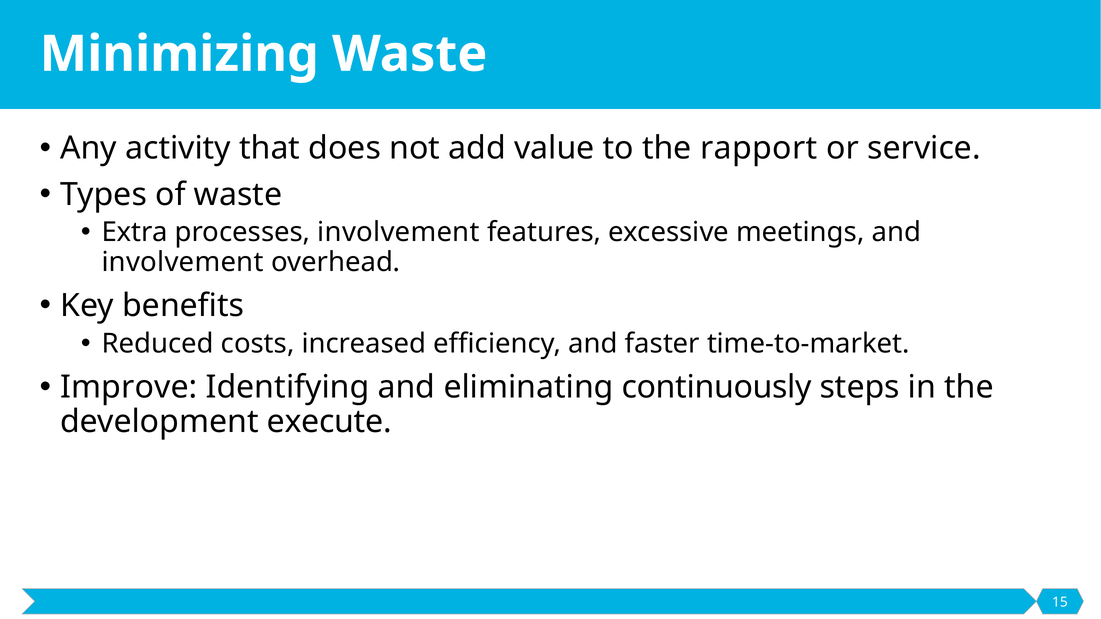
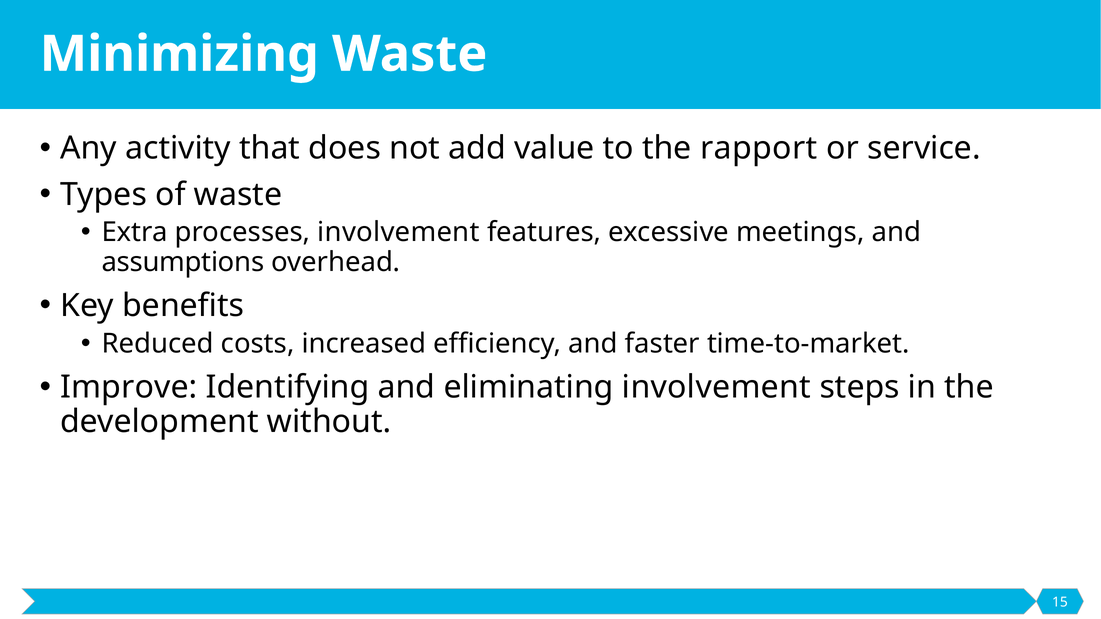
involvement at (183, 262): involvement -> assumptions
eliminating continuously: continuously -> involvement
execute: execute -> without
